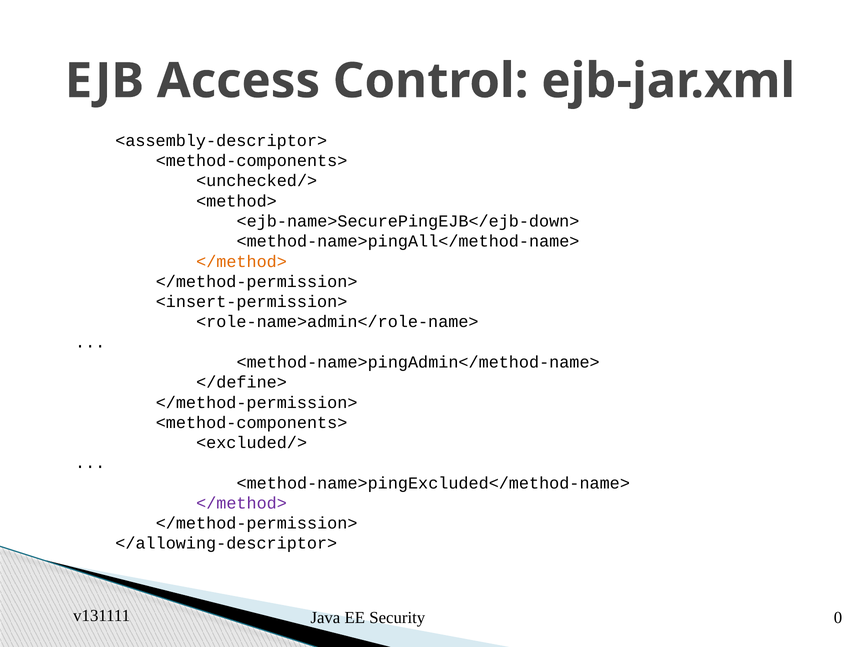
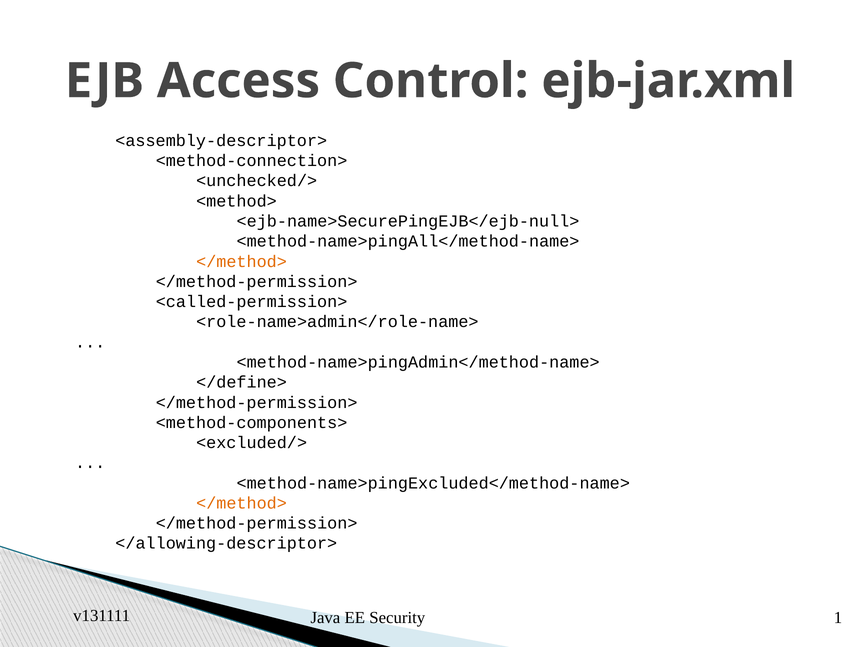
<method-components> at (252, 161): <method-components> -> <method-connection>
<ejb-name>SecurePingEJB</ejb-down>: <ejb-name>SecurePingEJB</ejb-down> -> <ejb-name>SecurePingEJB</ejb-null>
<insert-permission>: <insert-permission> -> <called-permission>
</method> at (242, 503) colour: purple -> orange
0: 0 -> 1
